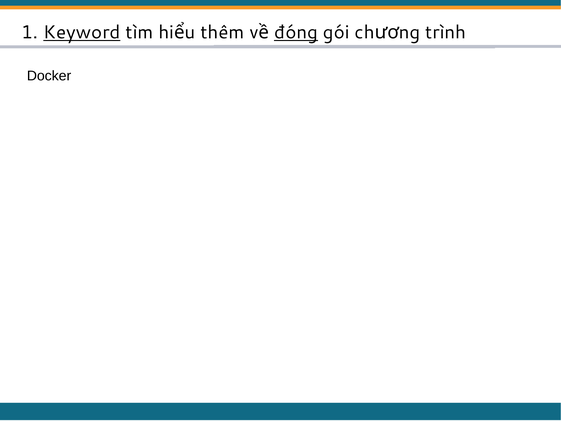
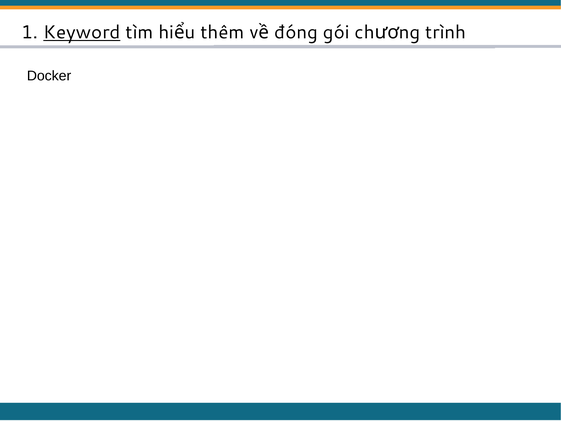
đóng underline: present -> none
